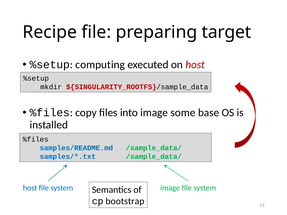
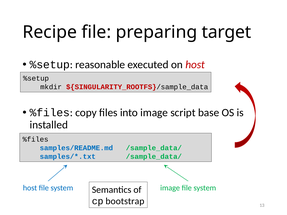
computing: computing -> reasonable
some: some -> script
